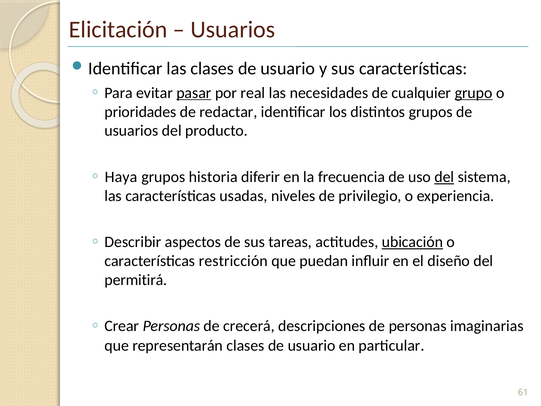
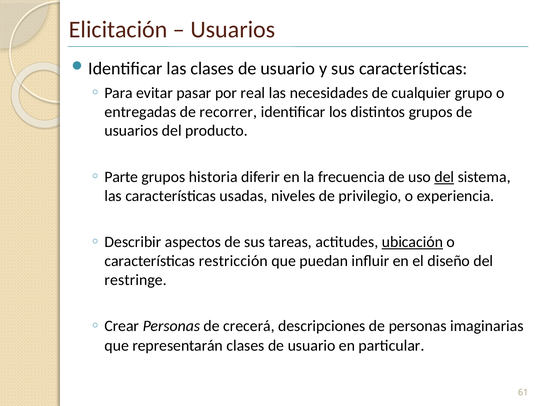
pasar underline: present -> none
grupo underline: present -> none
prioridades: prioridades -> entregadas
redactar: redactar -> recorrer
Haya: Haya -> Parte
permitirá: permitirá -> restringe
